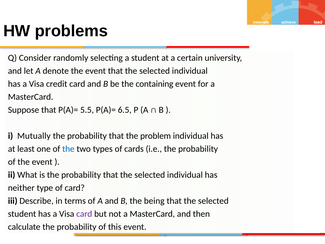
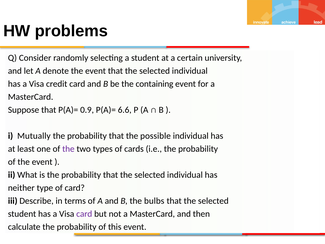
5.5: 5.5 -> 0.9
6.5: 6.5 -> 6.6
problem: problem -> possible
the at (68, 149) colour: blue -> purple
being: being -> bulbs
